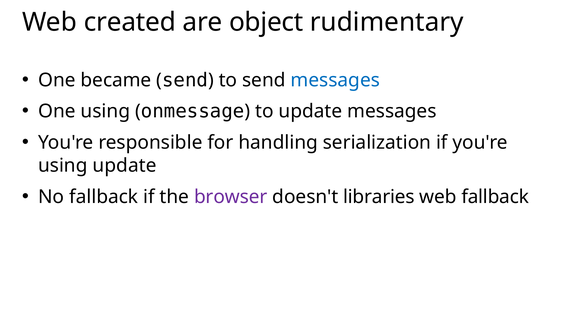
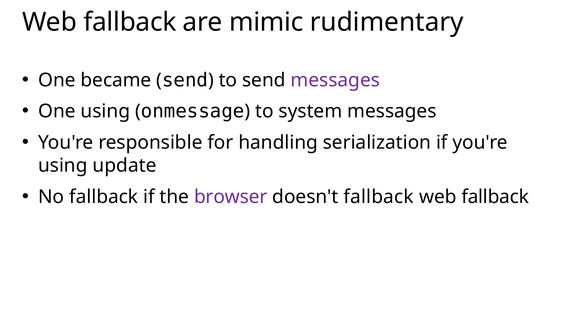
created at (130, 22): created -> fallback
object: object -> mimic
messages at (335, 80) colour: blue -> purple
to update: update -> system
doesn't libraries: libraries -> fallback
